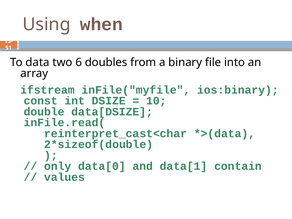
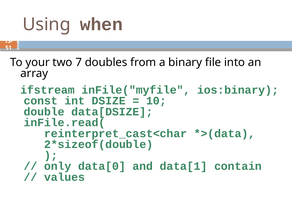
data: data -> your
6: 6 -> 7
